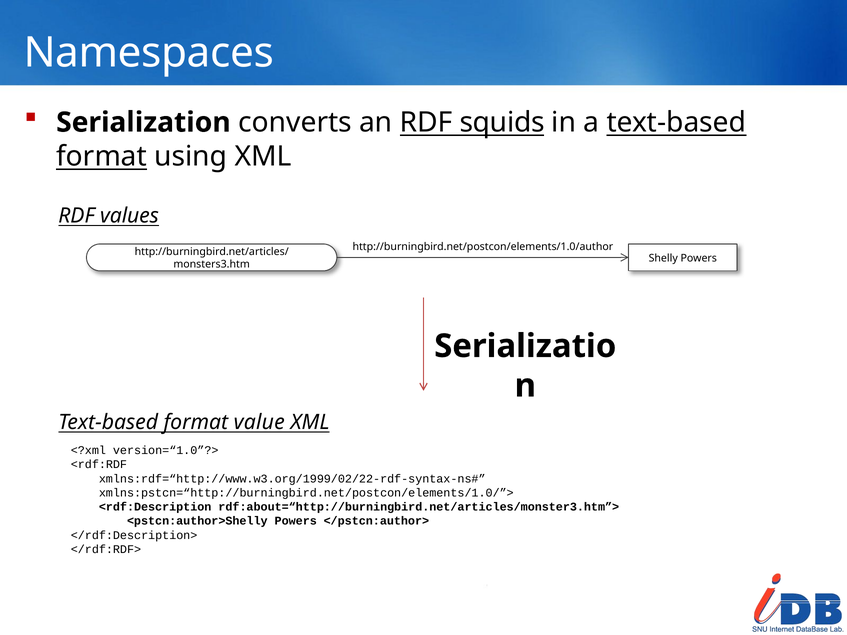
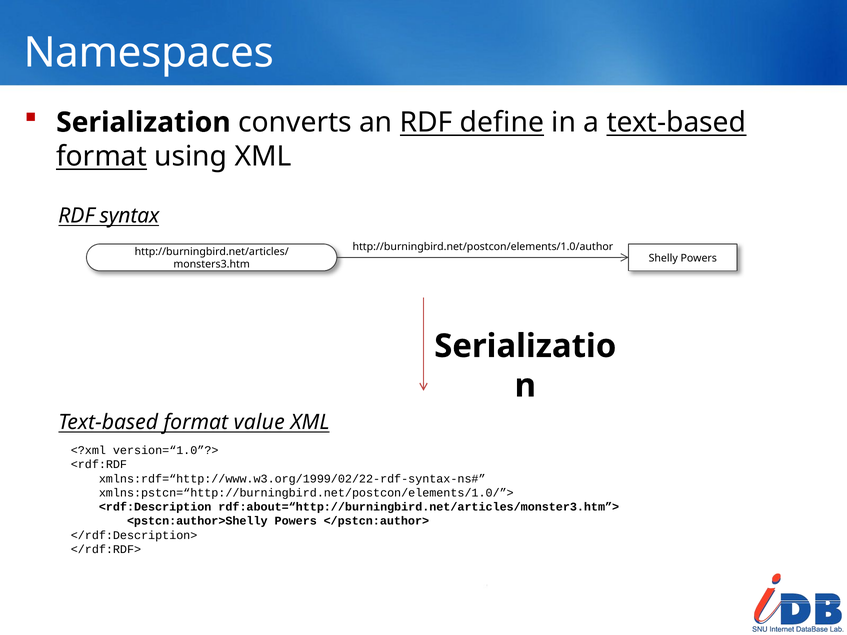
squids: squids -> define
values: values -> syntax
